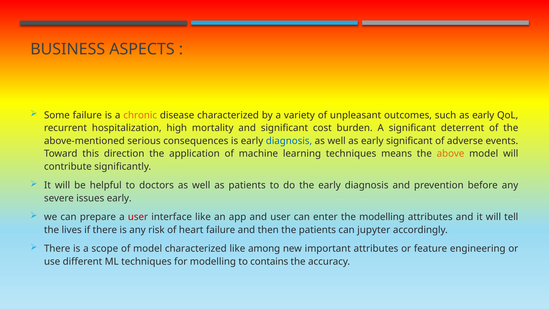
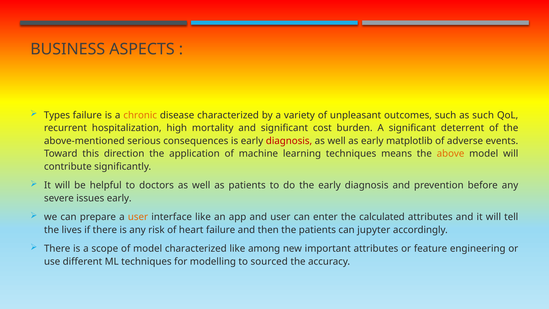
Some: Some -> Types
such as early: early -> such
diagnosis at (289, 141) colour: blue -> red
early significant: significant -> matplotlib
user at (138, 217) colour: red -> orange
the modelling: modelling -> calculated
contains: contains -> sourced
